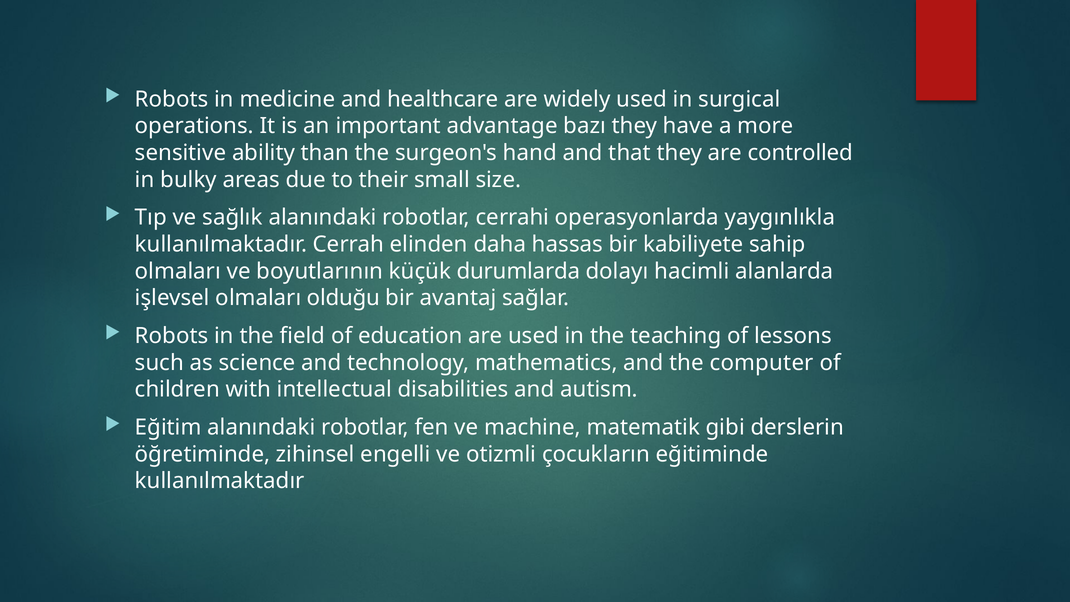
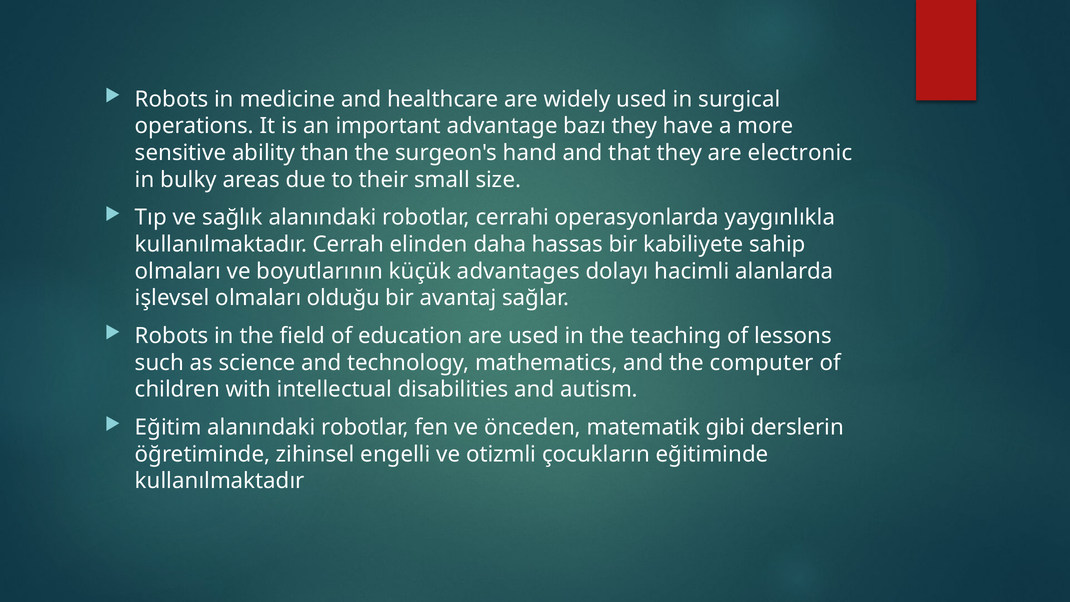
controlled: controlled -> electronic
durumlarda: durumlarda -> advantages
machine: machine -> önceden
